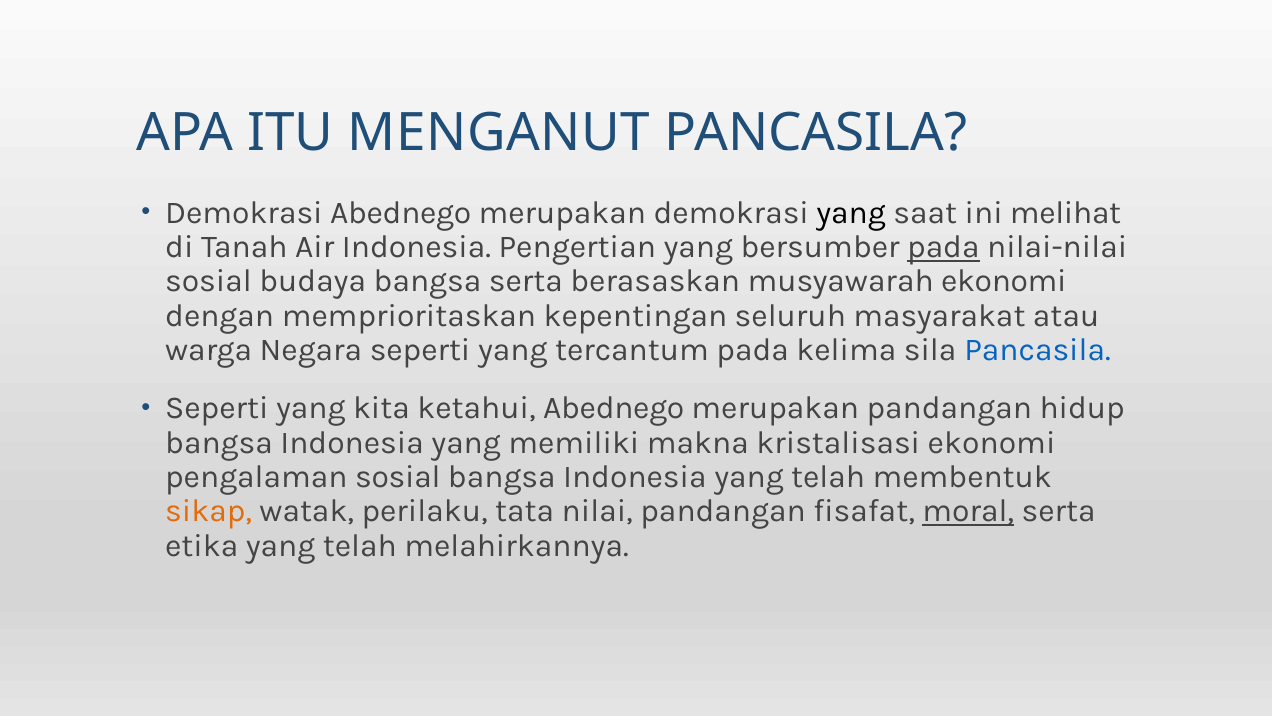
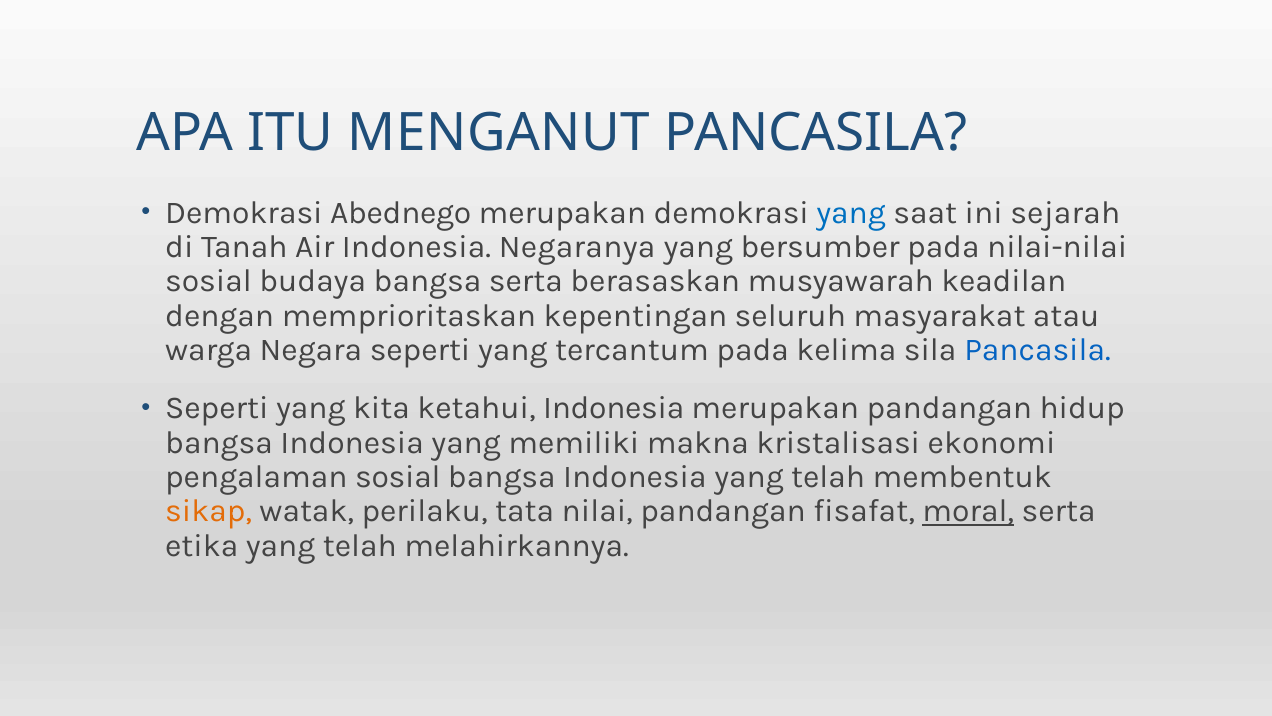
yang at (851, 213) colour: black -> blue
melihat: melihat -> sejarah
Pengertian: Pengertian -> Negaranya
pada at (943, 247) underline: present -> none
musyawarah ekonomi: ekonomi -> keadilan
ketahui Abednego: Abednego -> Indonesia
